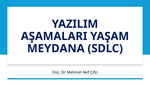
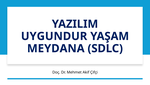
AŞAMALARI: AŞAMALARI -> UYGUNDUR
